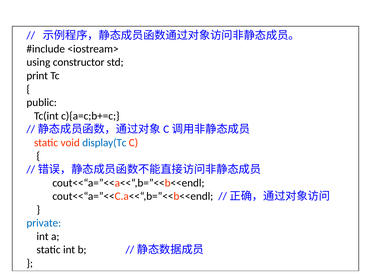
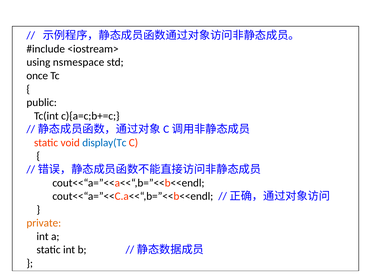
constructor: constructor -> nsmespace
print: print -> once
private colour: blue -> orange
